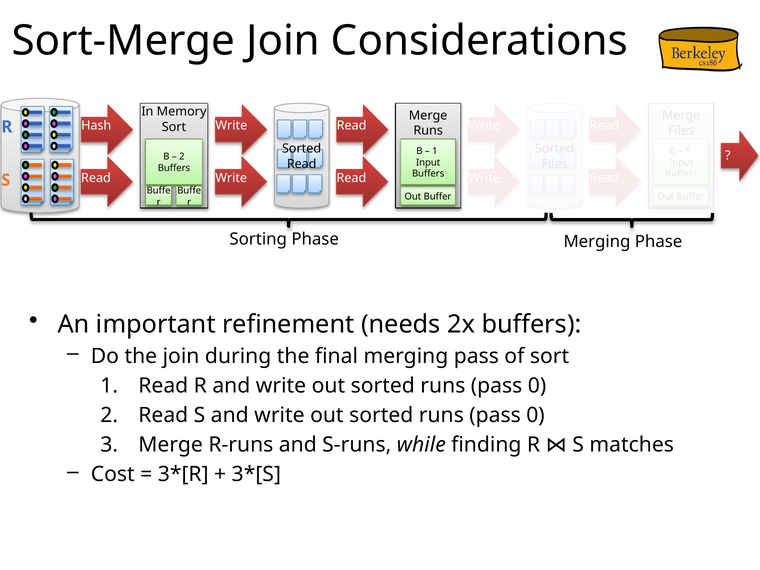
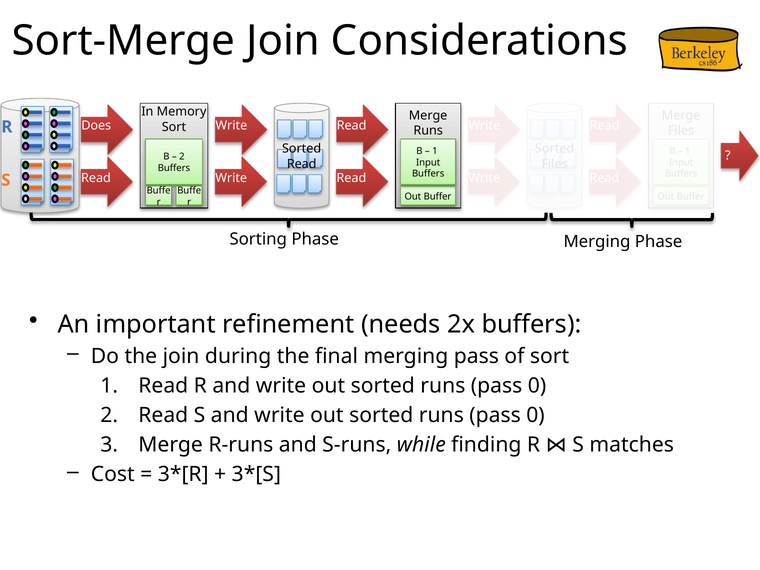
Hash: Hash -> Does
